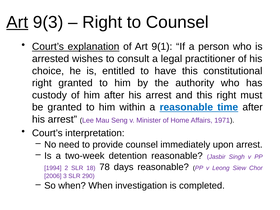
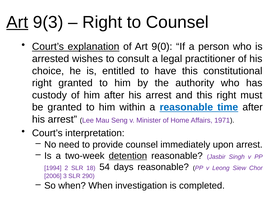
9(1: 9(1 -> 9(0
detention underline: none -> present
78: 78 -> 54
